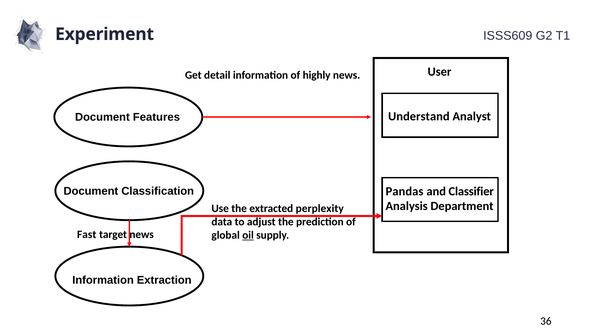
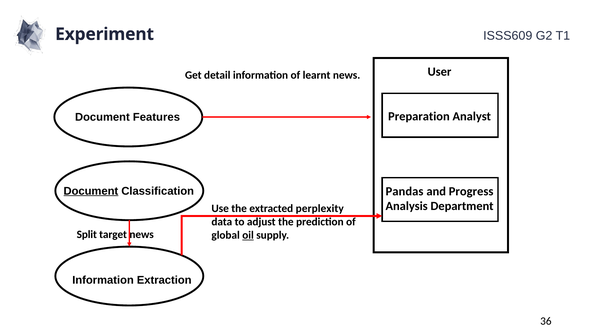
highly: highly -> learnt
Understand: Understand -> Preparation
Document at (91, 191) underline: none -> present
Classifier: Classifier -> Progress
Fast: Fast -> Split
